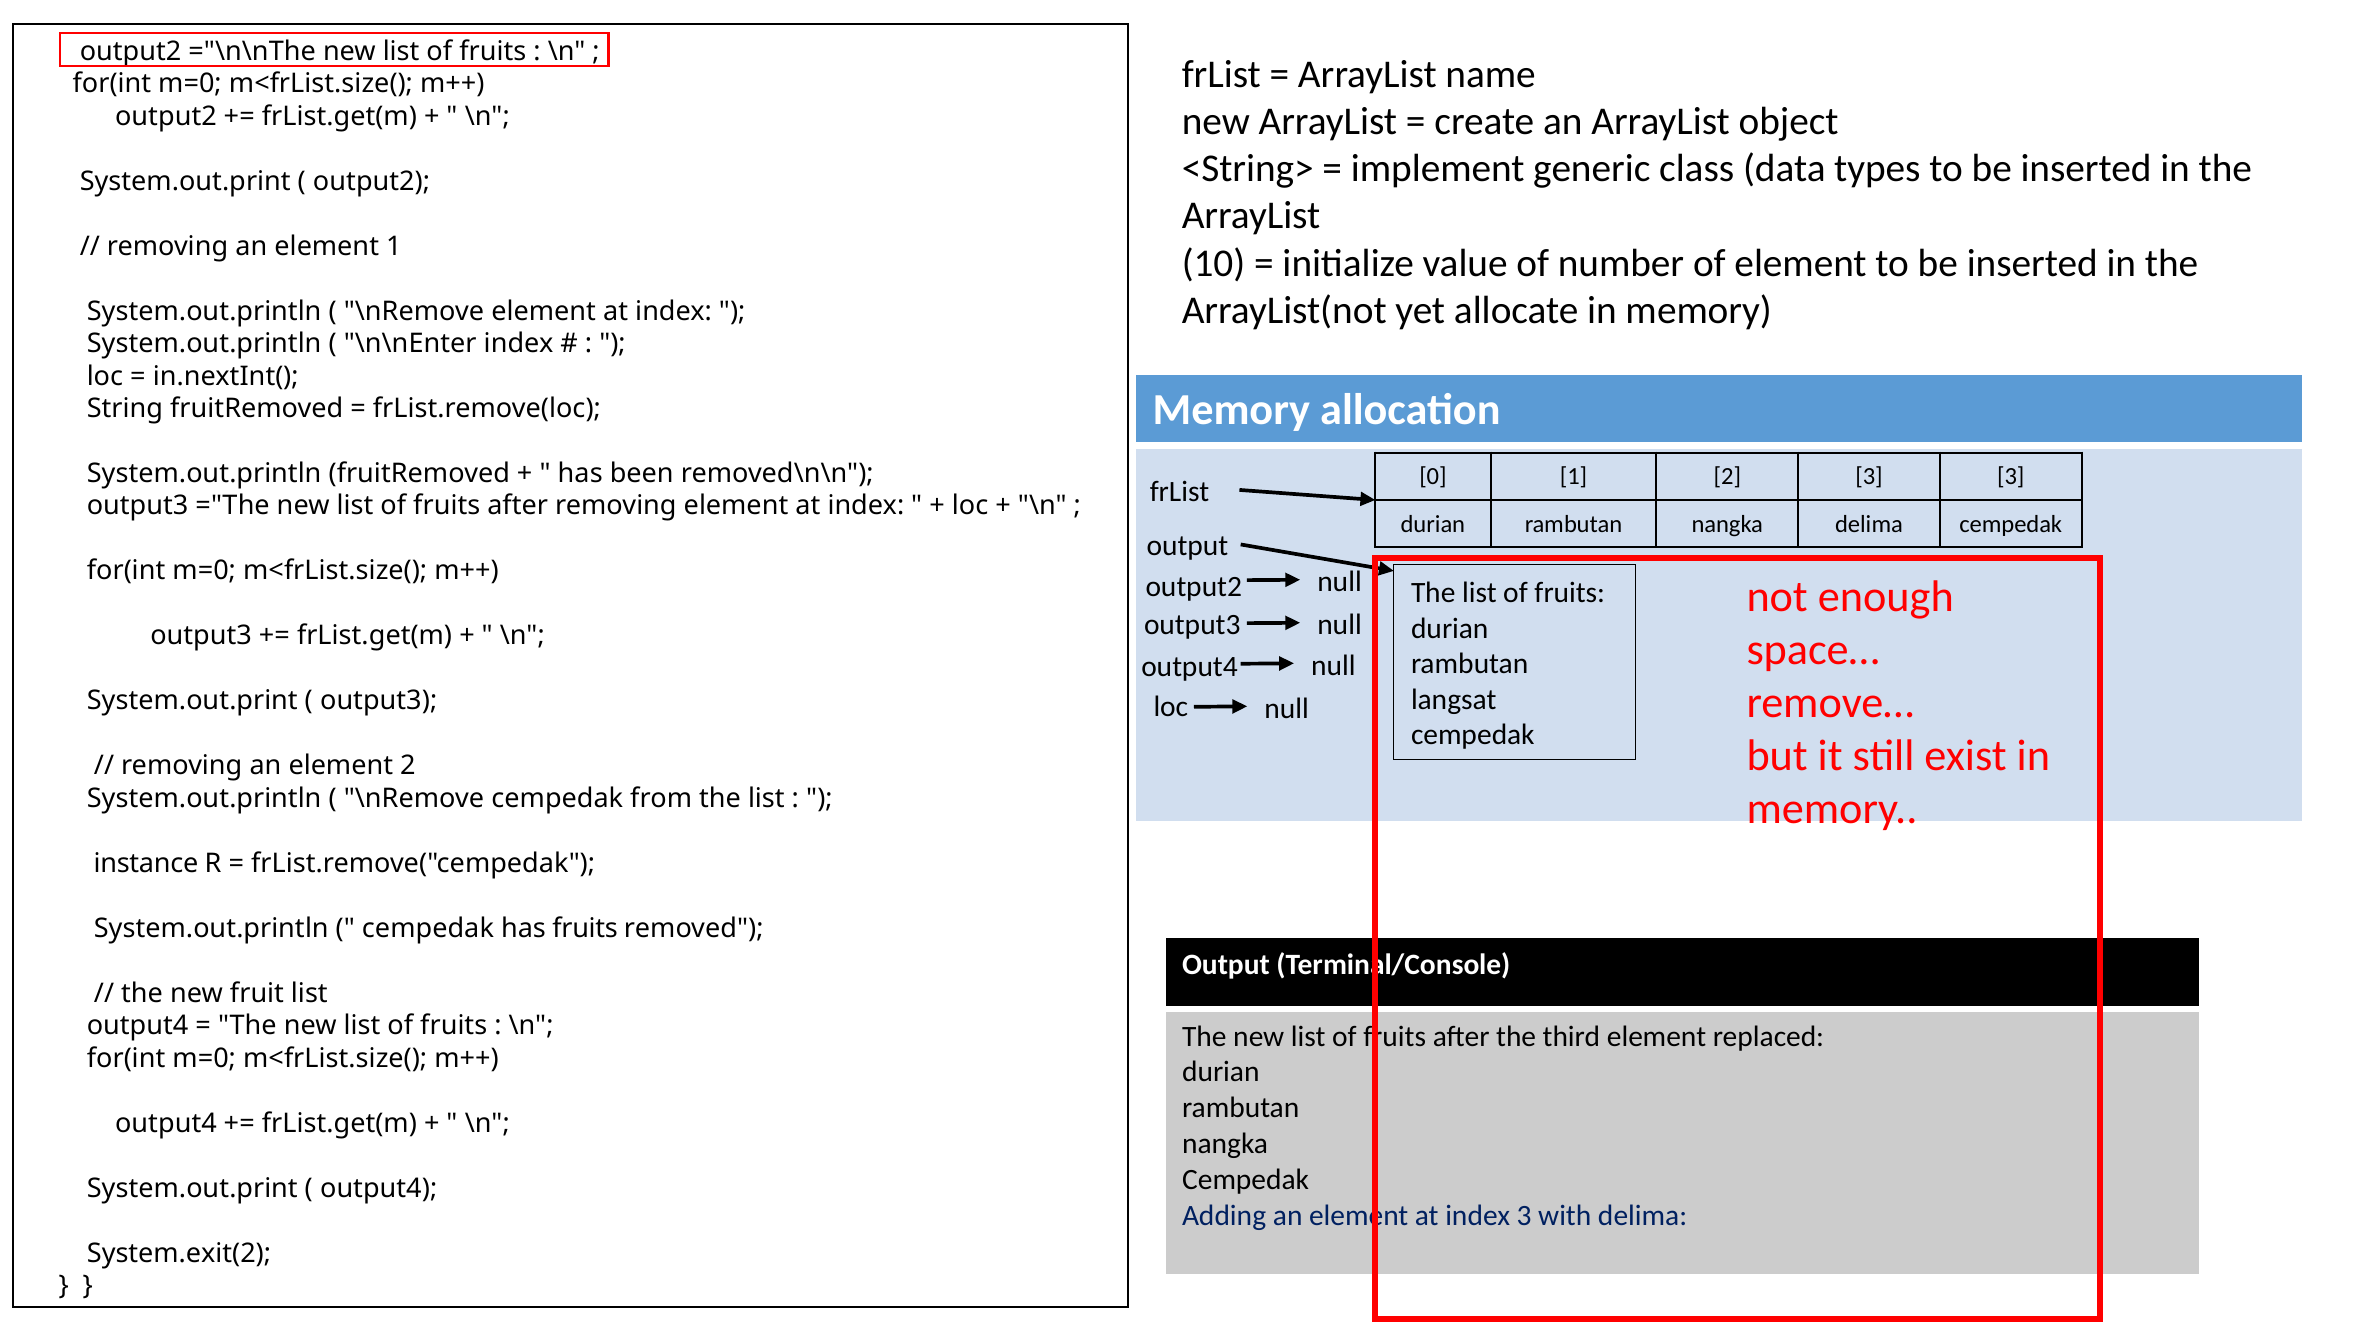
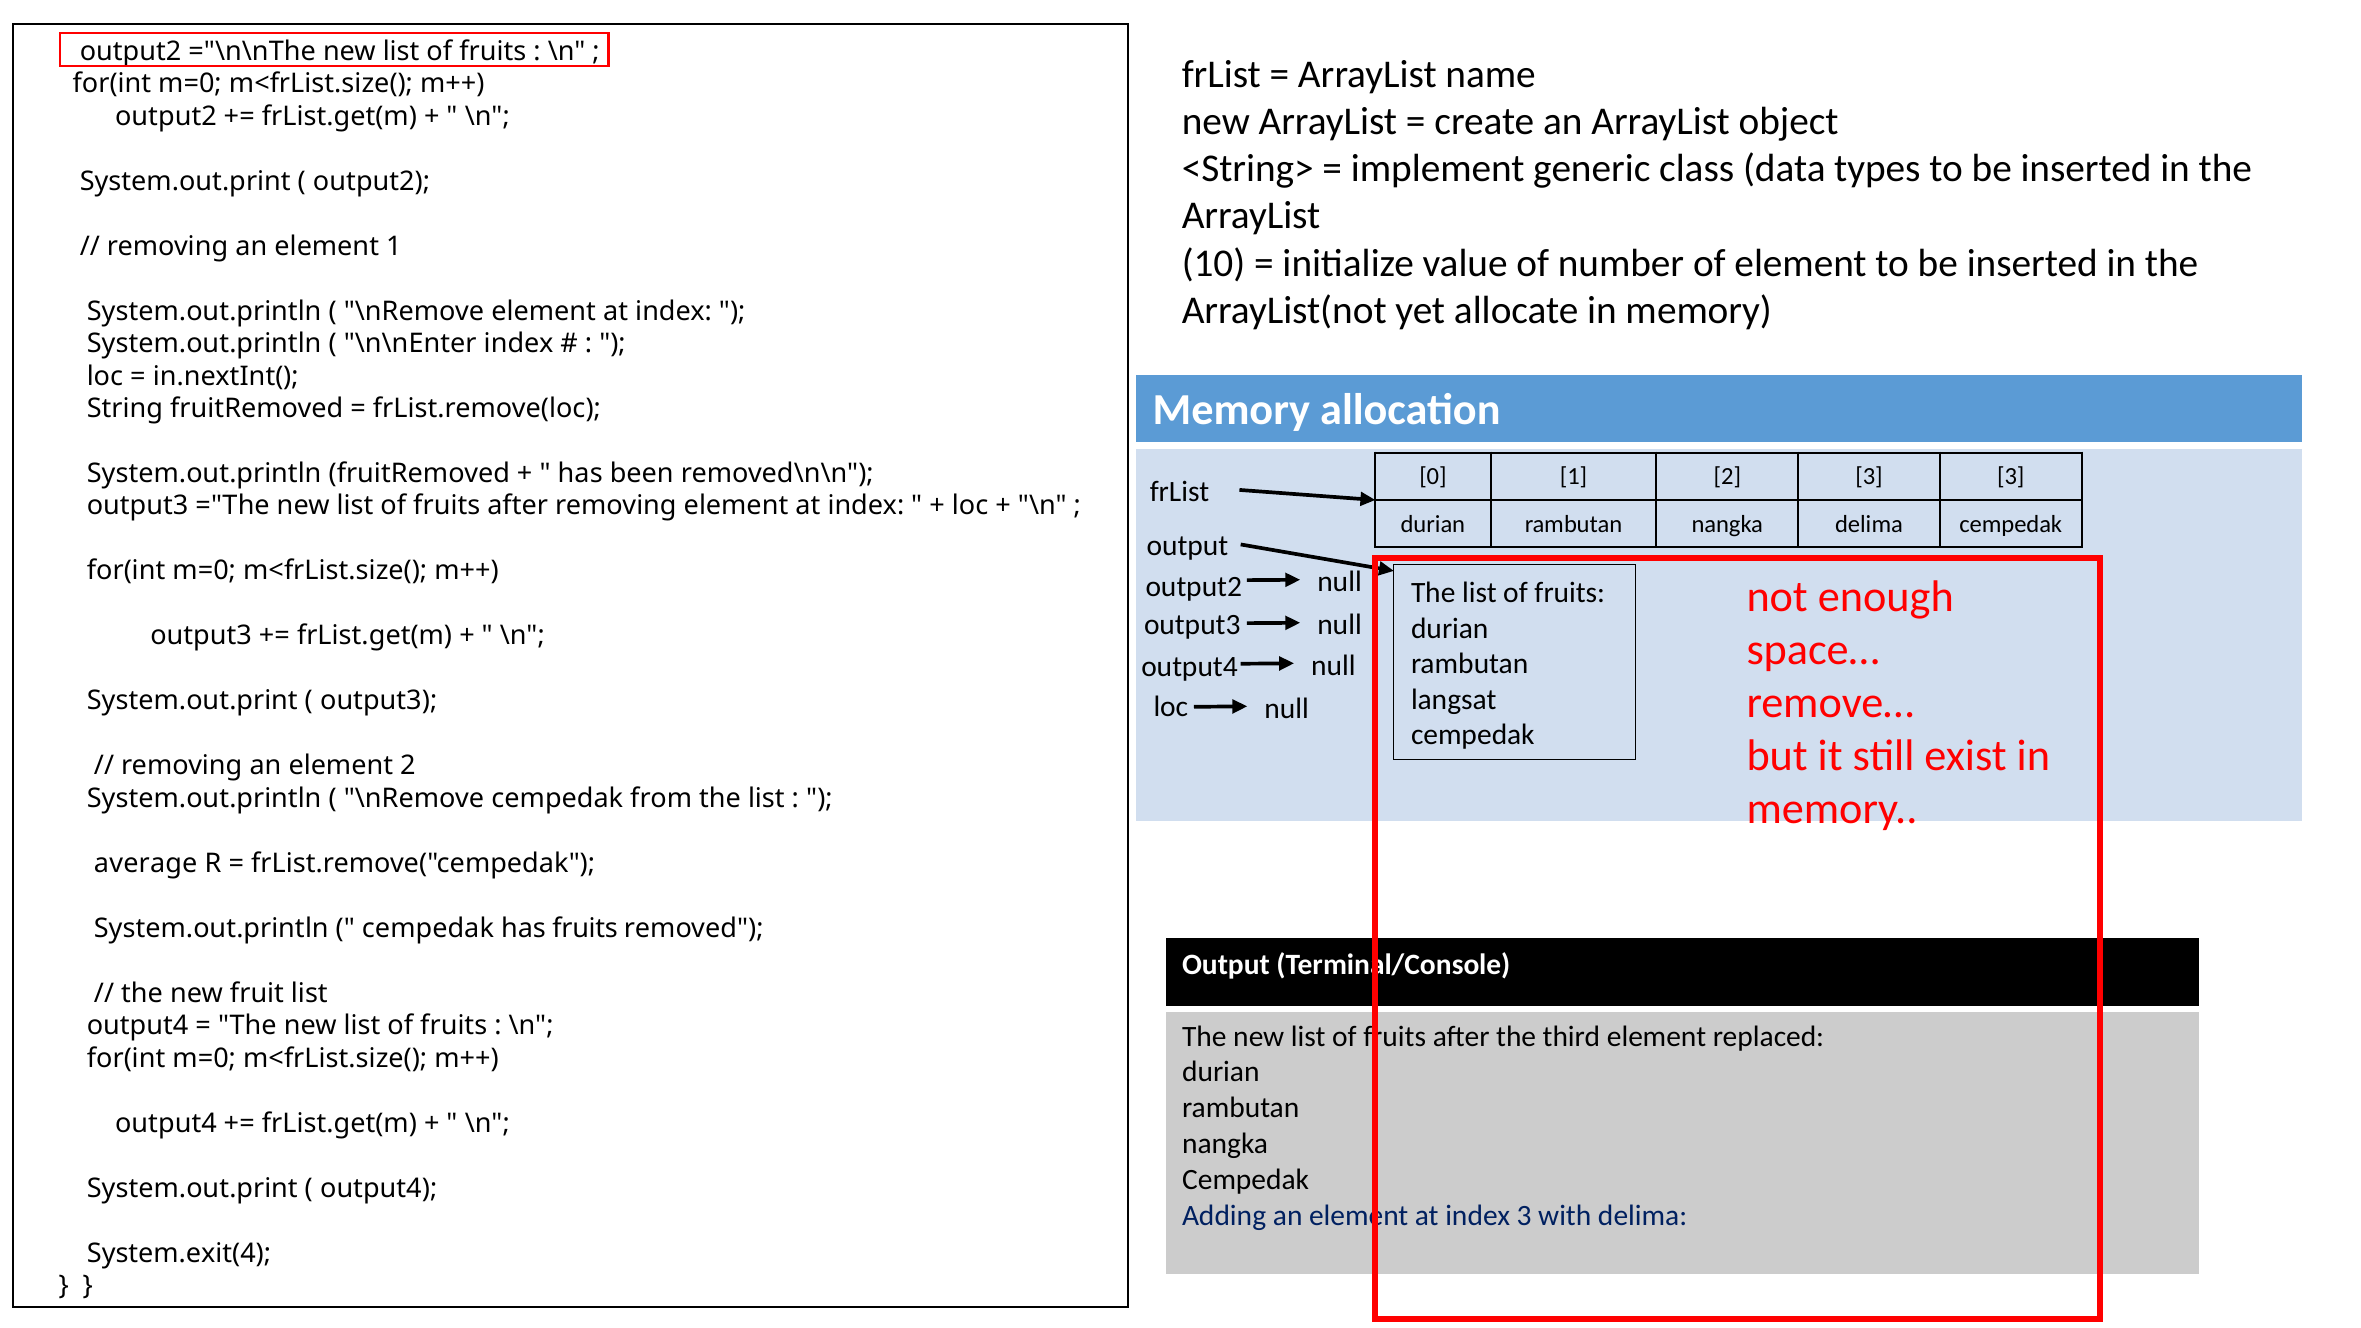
instance: instance -> average
System.exit(2: System.exit(2 -> System.exit(4
